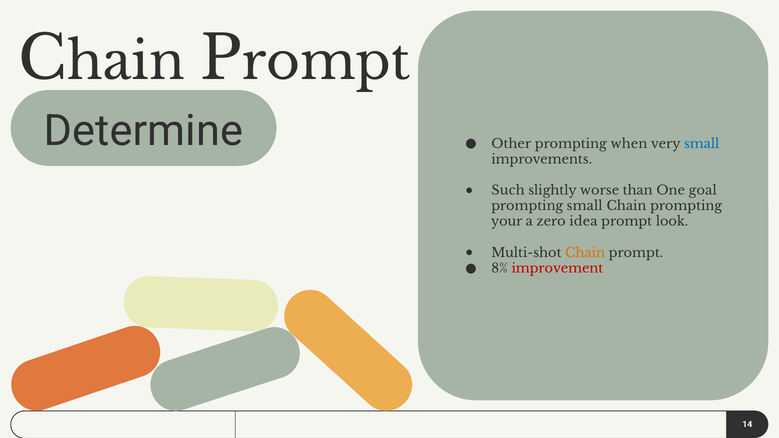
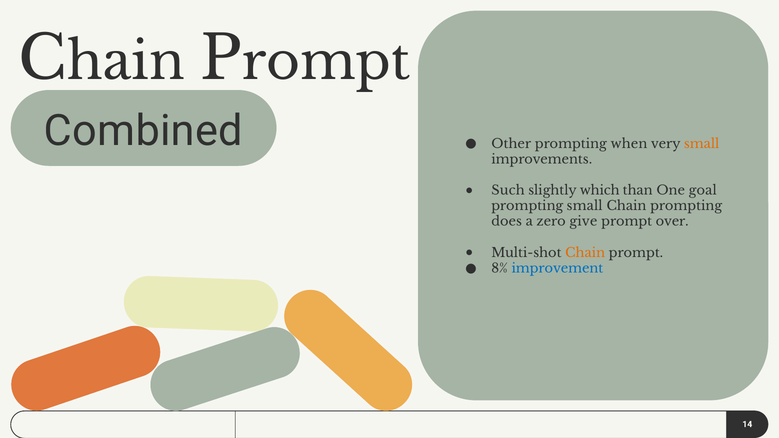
Determine: Determine -> Combined
small at (702, 144) colour: blue -> orange
worse: worse -> which
your: your -> does
idea: idea -> give
look: look -> over
improvement colour: red -> blue
